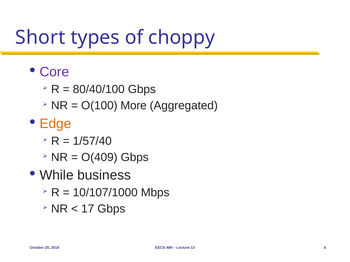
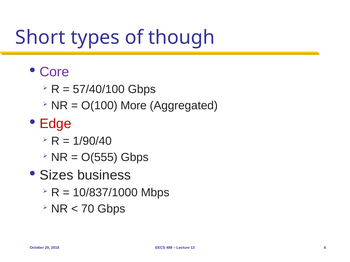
choppy: choppy -> though
80/40/100: 80/40/100 -> 57/40/100
Edge colour: orange -> red
1/57/40: 1/57/40 -> 1/90/40
O(409: O(409 -> O(555
While: While -> Sizes
10/107/1000: 10/107/1000 -> 10/837/1000
17: 17 -> 70
